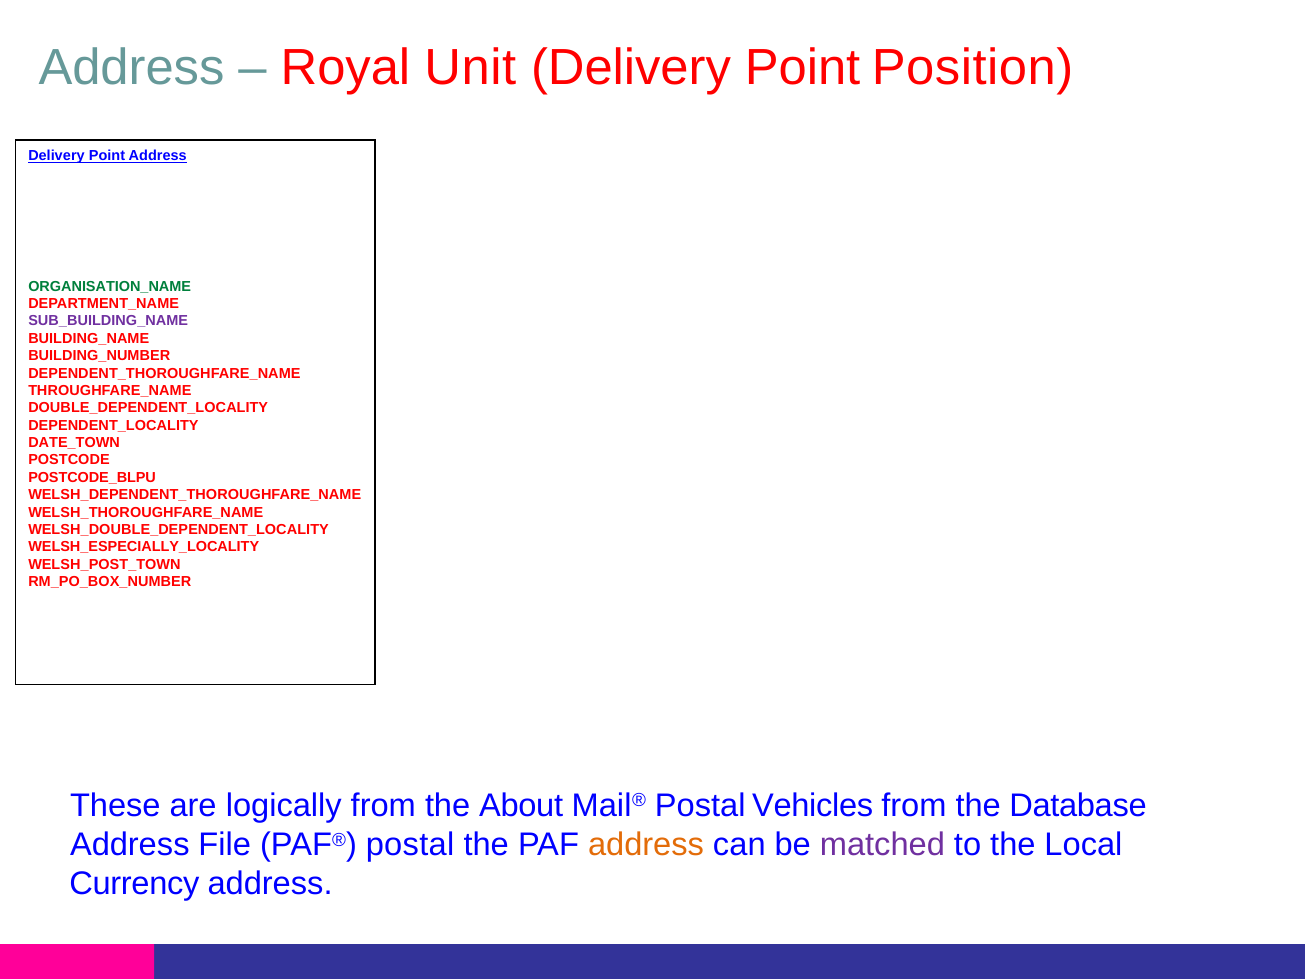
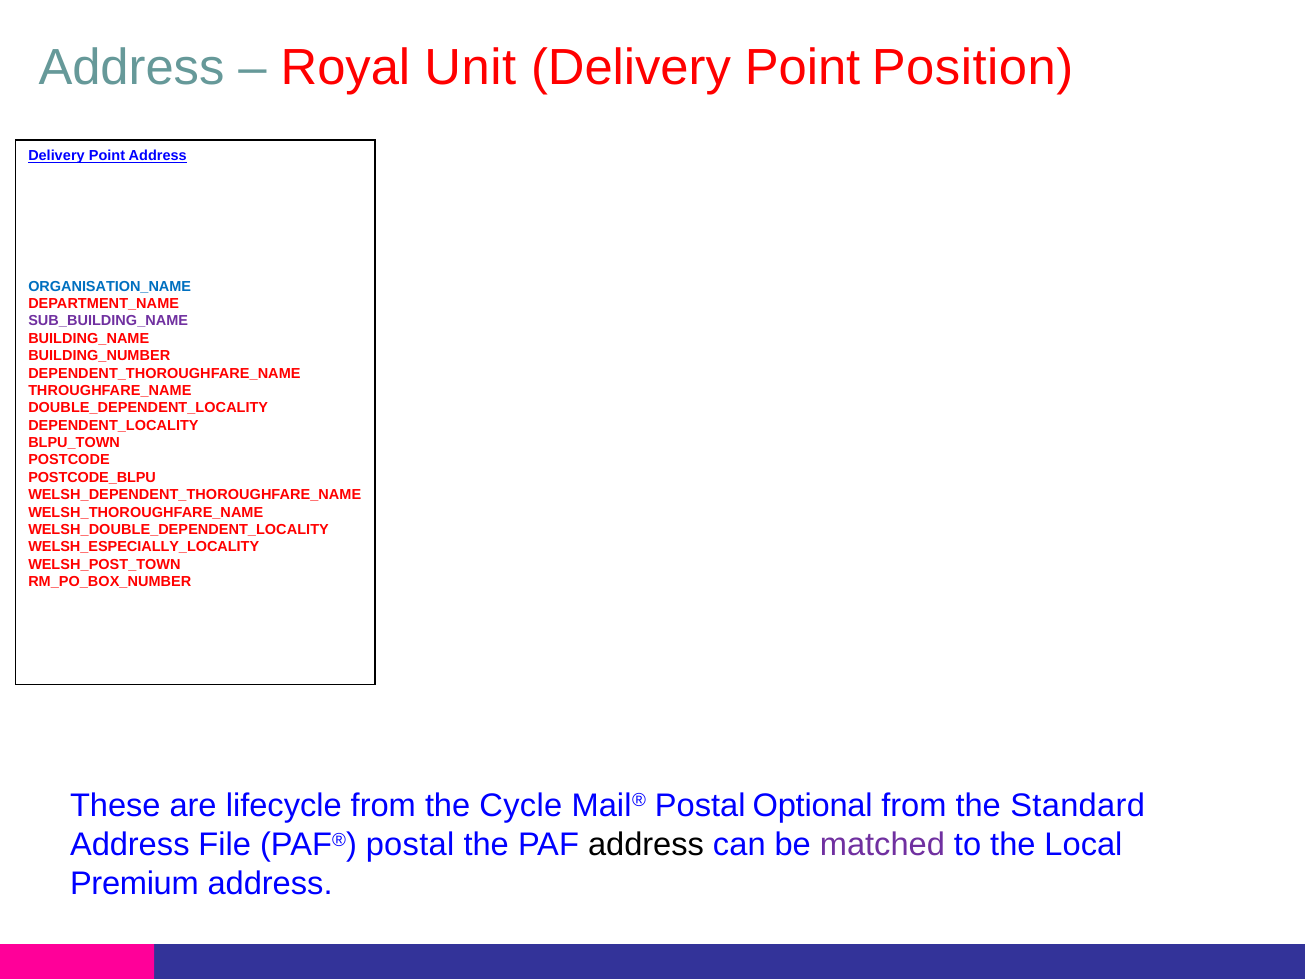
ORGANISATION_NAME colour: green -> blue
DATE_TOWN: DATE_TOWN -> BLPU_TOWN
logically: logically -> lifecycle
About: About -> Cycle
Vehicles: Vehicles -> Optional
Database: Database -> Standard
address at (646, 845) colour: orange -> black
Currency: Currency -> Premium
